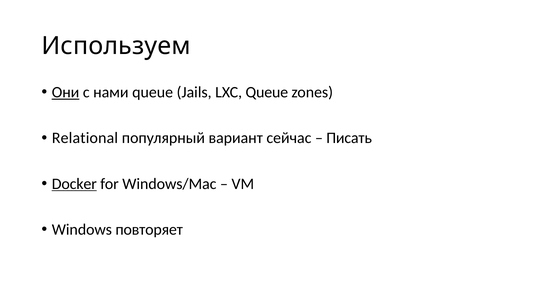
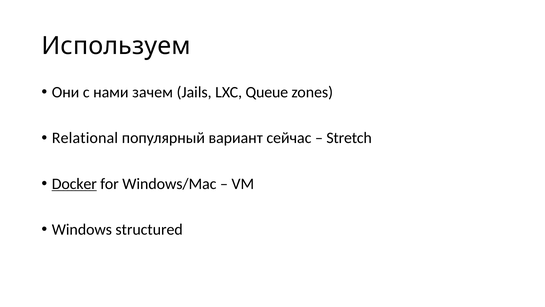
Они underline: present -> none
нами queue: queue -> зачем
Писать: Писать -> Stretch
повторяет: повторяет -> structured
